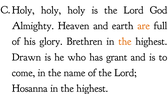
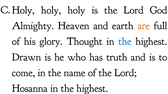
Brethren: Brethren -> Thought
the at (125, 42) colour: orange -> blue
grant: grant -> truth
